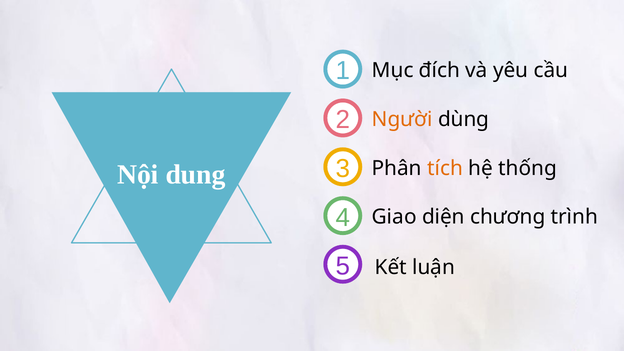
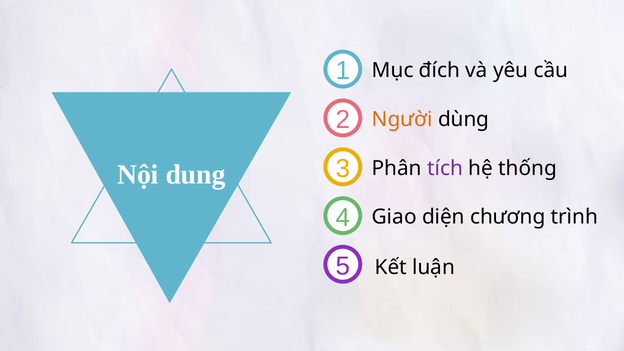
tích colour: orange -> purple
